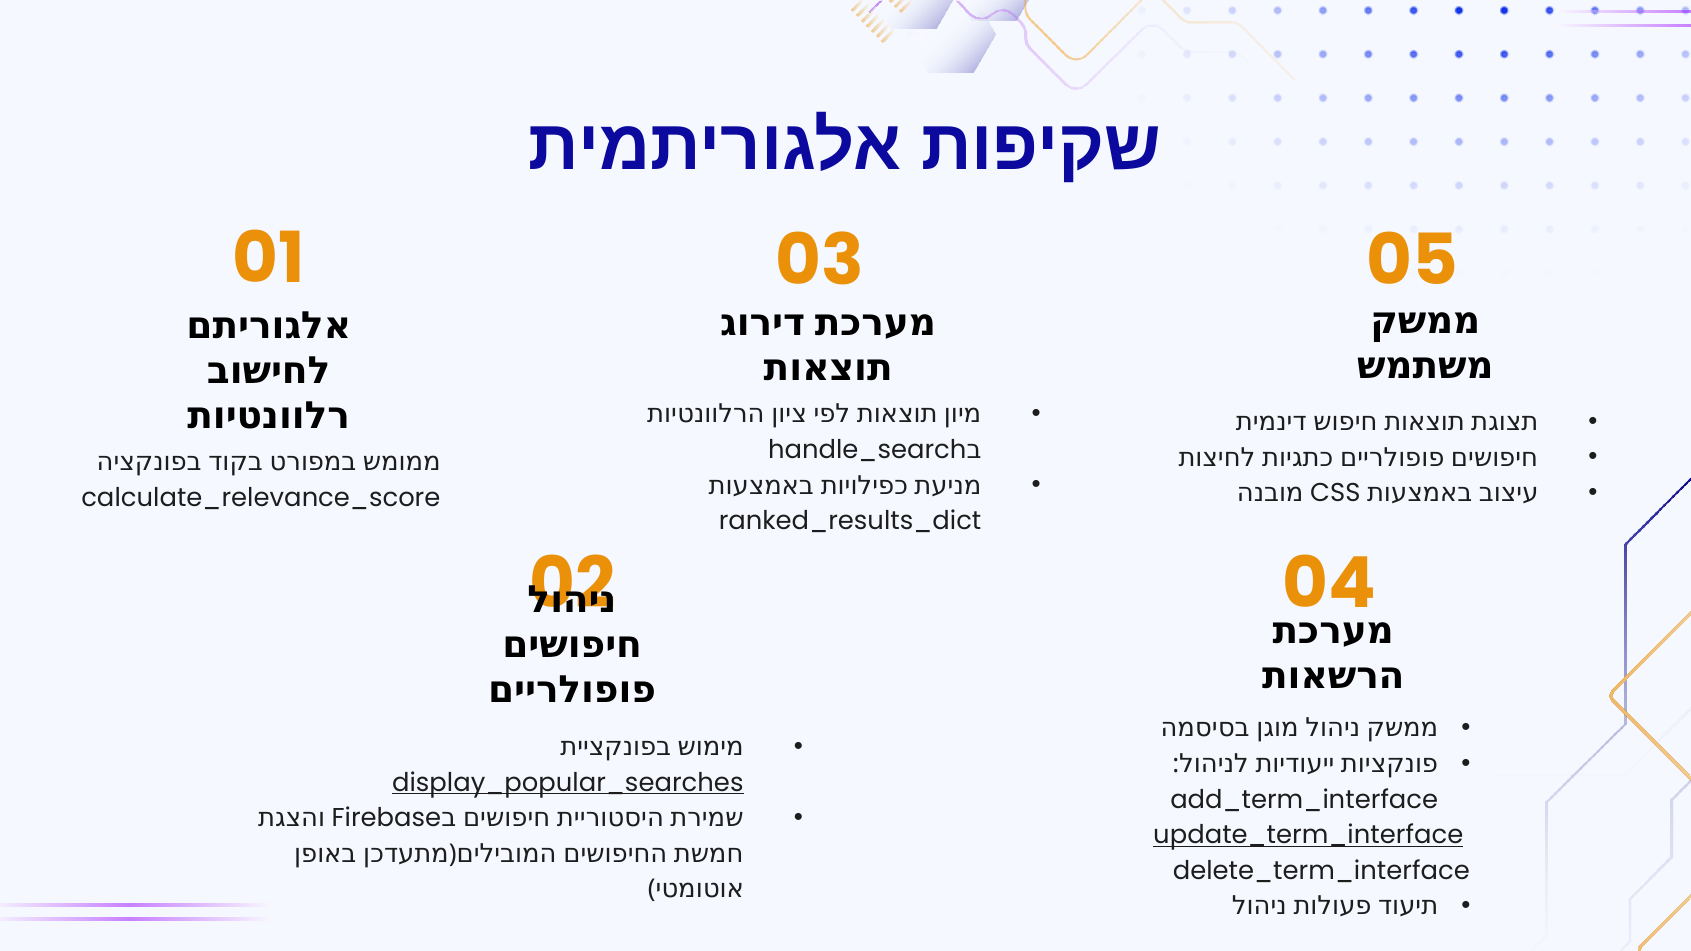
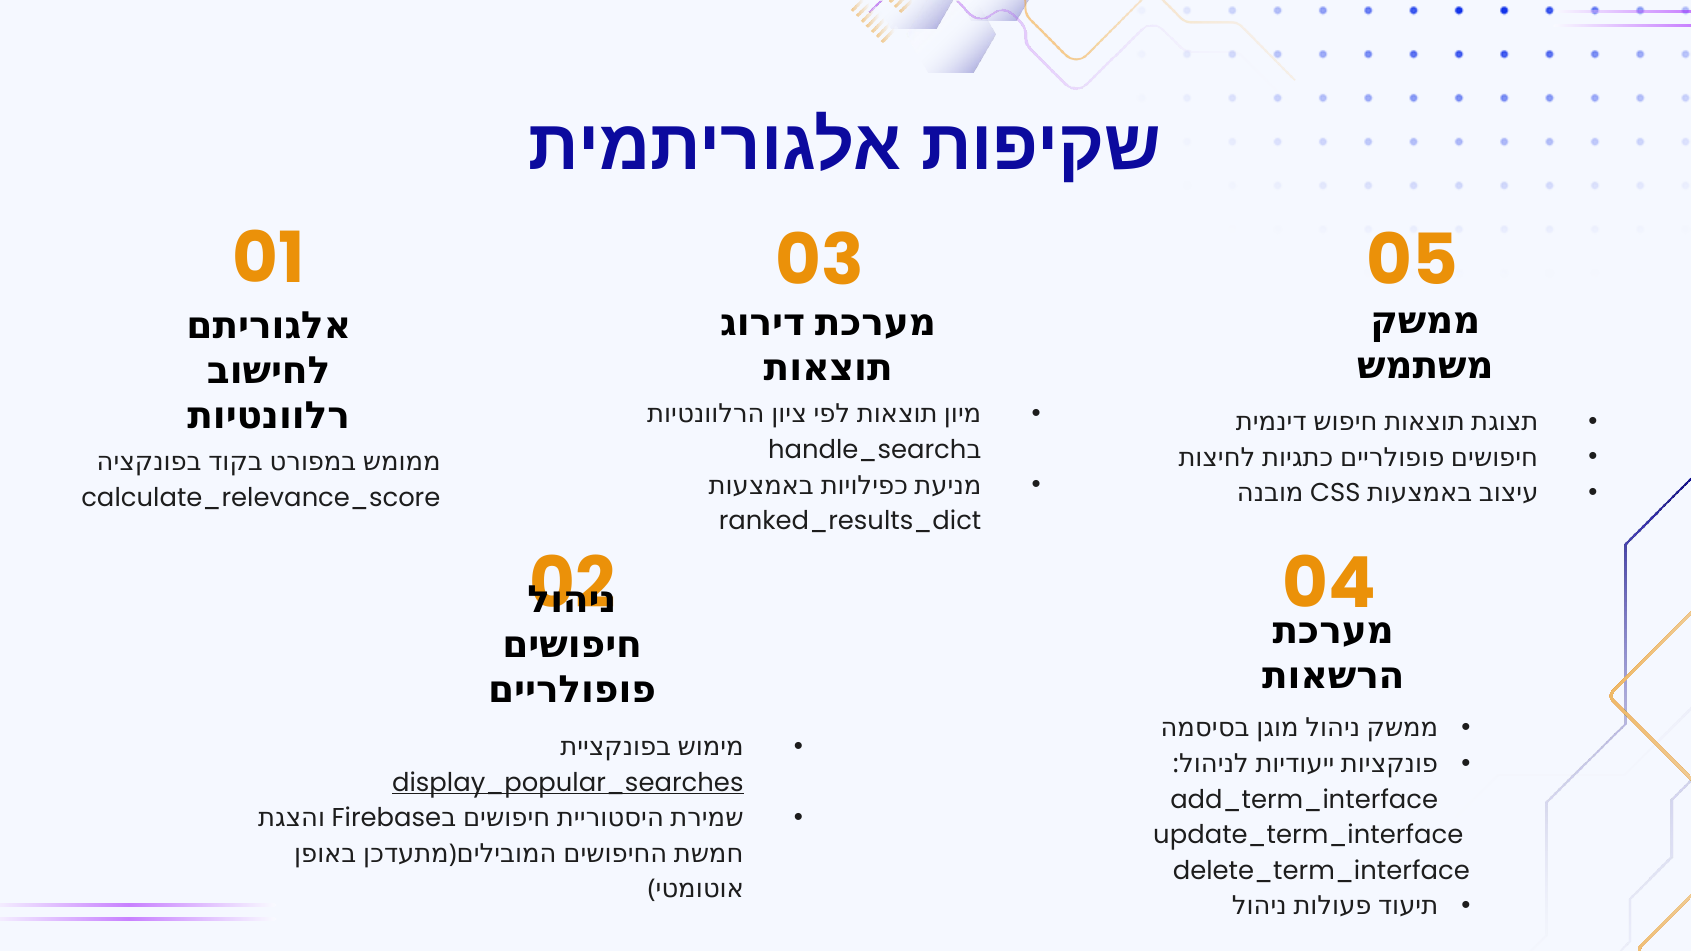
update_term_interface underline: present -> none
